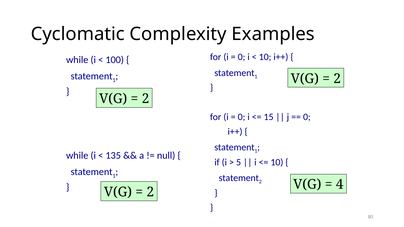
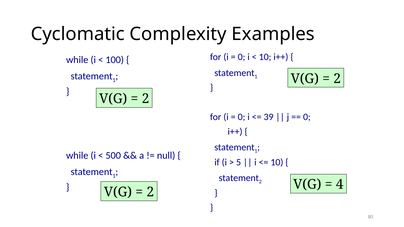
15: 15 -> 39
135: 135 -> 500
